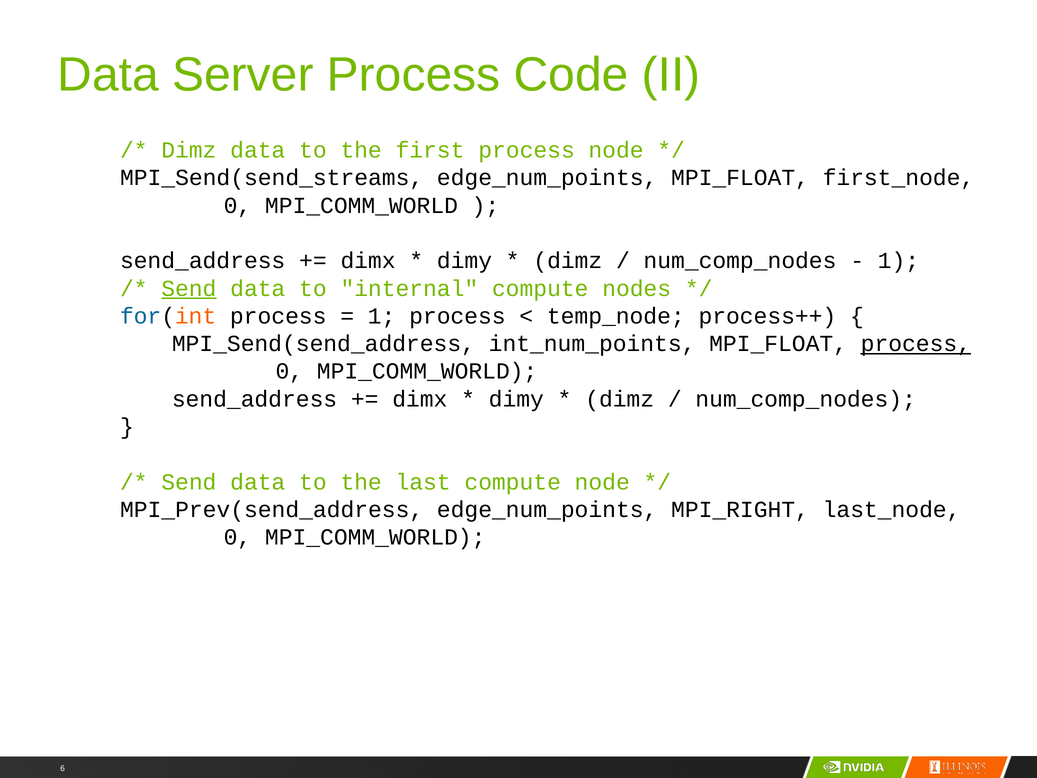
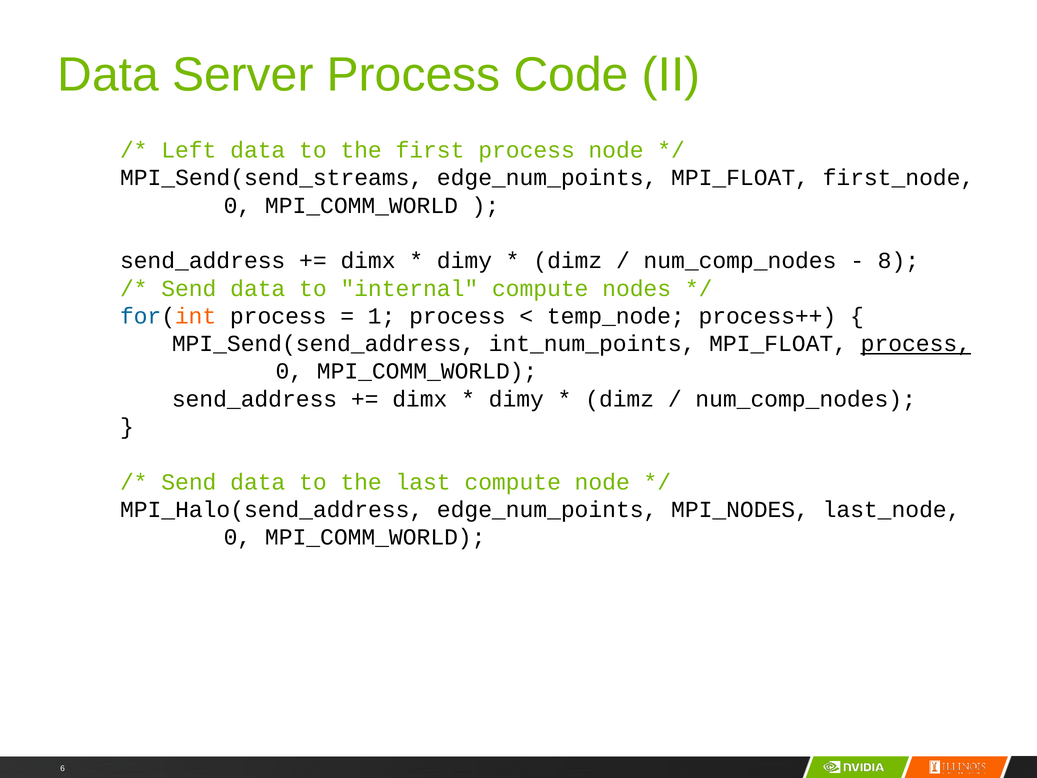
Dimz at (189, 150): Dimz -> Left
1 at (898, 261): 1 -> 8
Send at (189, 288) underline: present -> none
MPI_Prev(send_address: MPI_Prev(send_address -> MPI_Halo(send_address
MPI_RIGHT: MPI_RIGHT -> MPI_NODES
